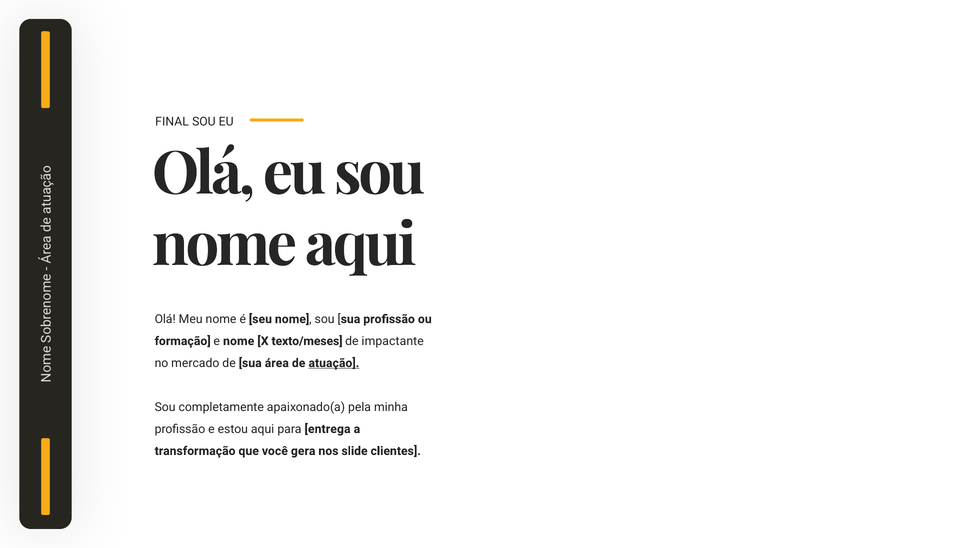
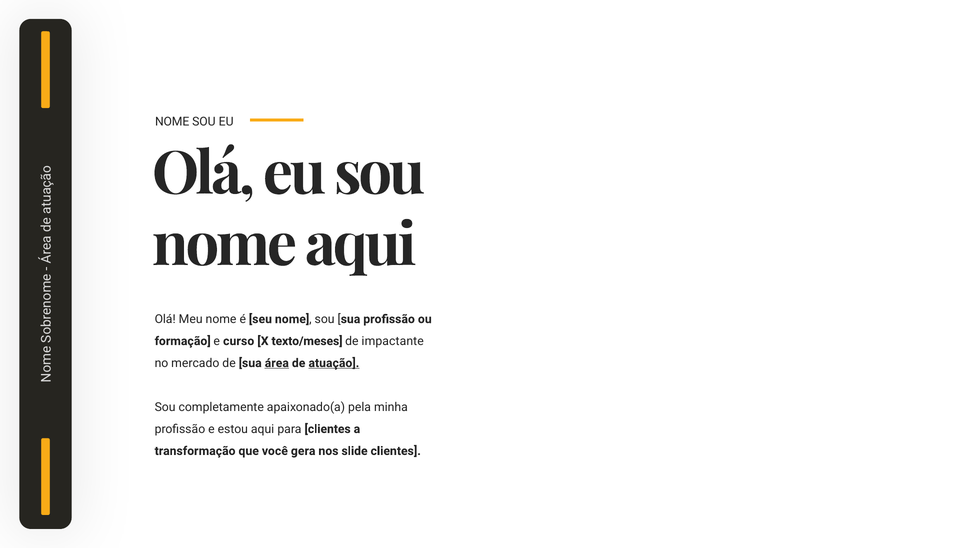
FINAL at (172, 122): FINAL -> NOME
e nome: nome -> curso
área underline: none -> present
para entrega: entrega -> clientes
